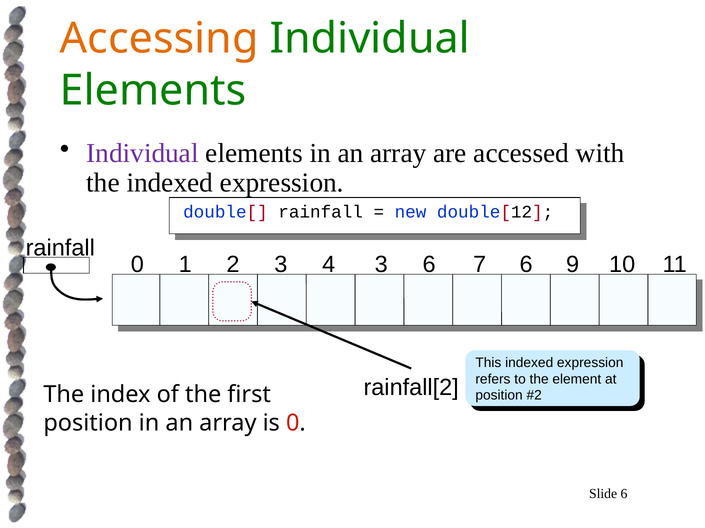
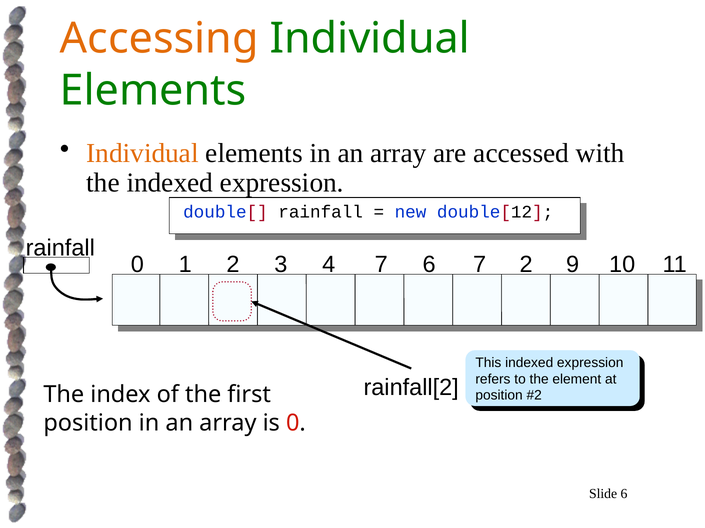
Individual at (143, 153) colour: purple -> orange
4 3: 3 -> 7
7 6: 6 -> 2
